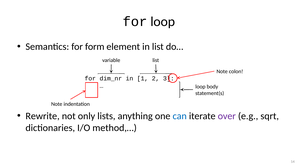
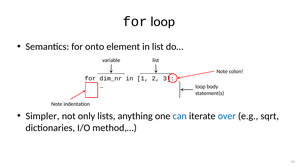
form: form -> onto
Rewrite: Rewrite -> Simpler
over colour: purple -> blue
